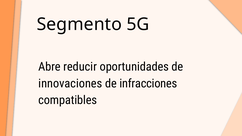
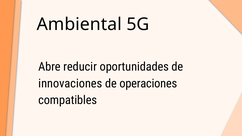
Segmento: Segmento -> Ambiental
infracciones: infracciones -> operaciones
